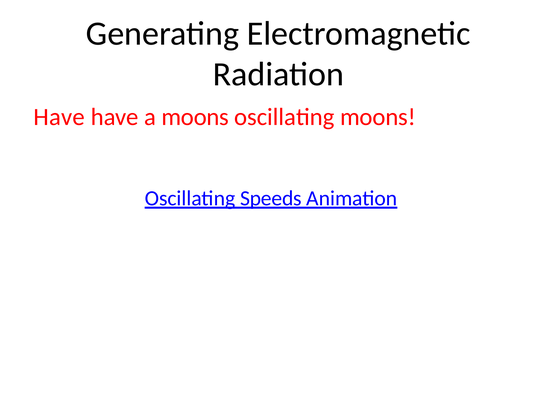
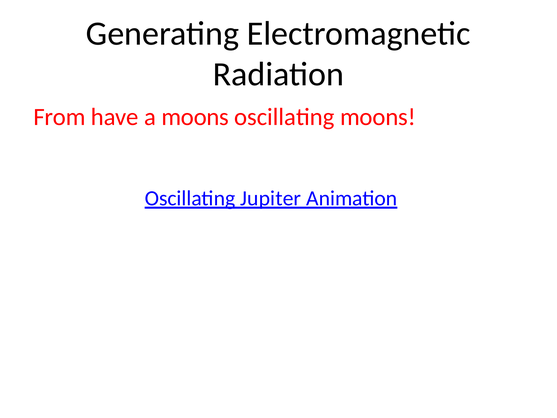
Have at (59, 117): Have -> From
Speeds: Speeds -> Jupiter
